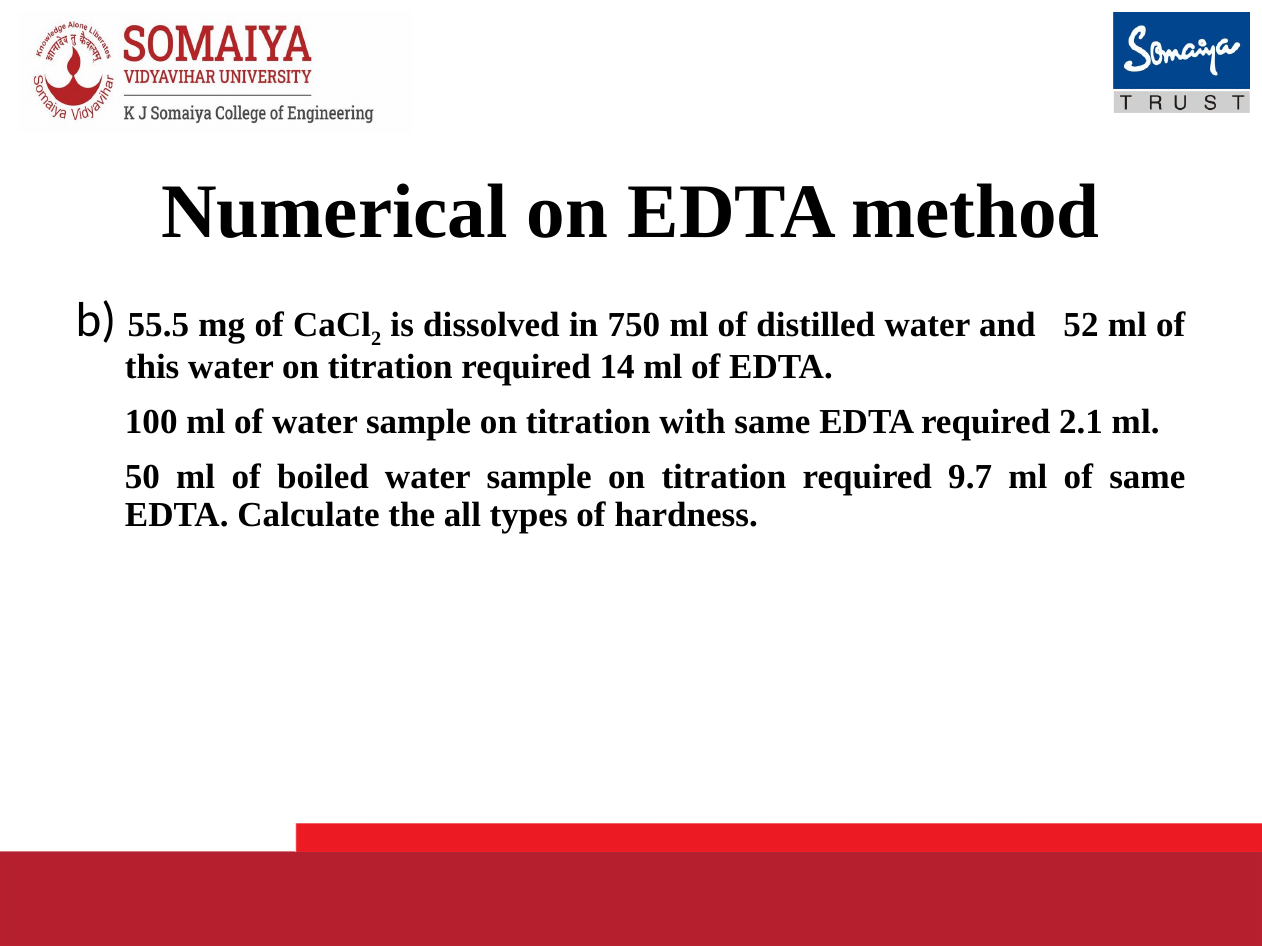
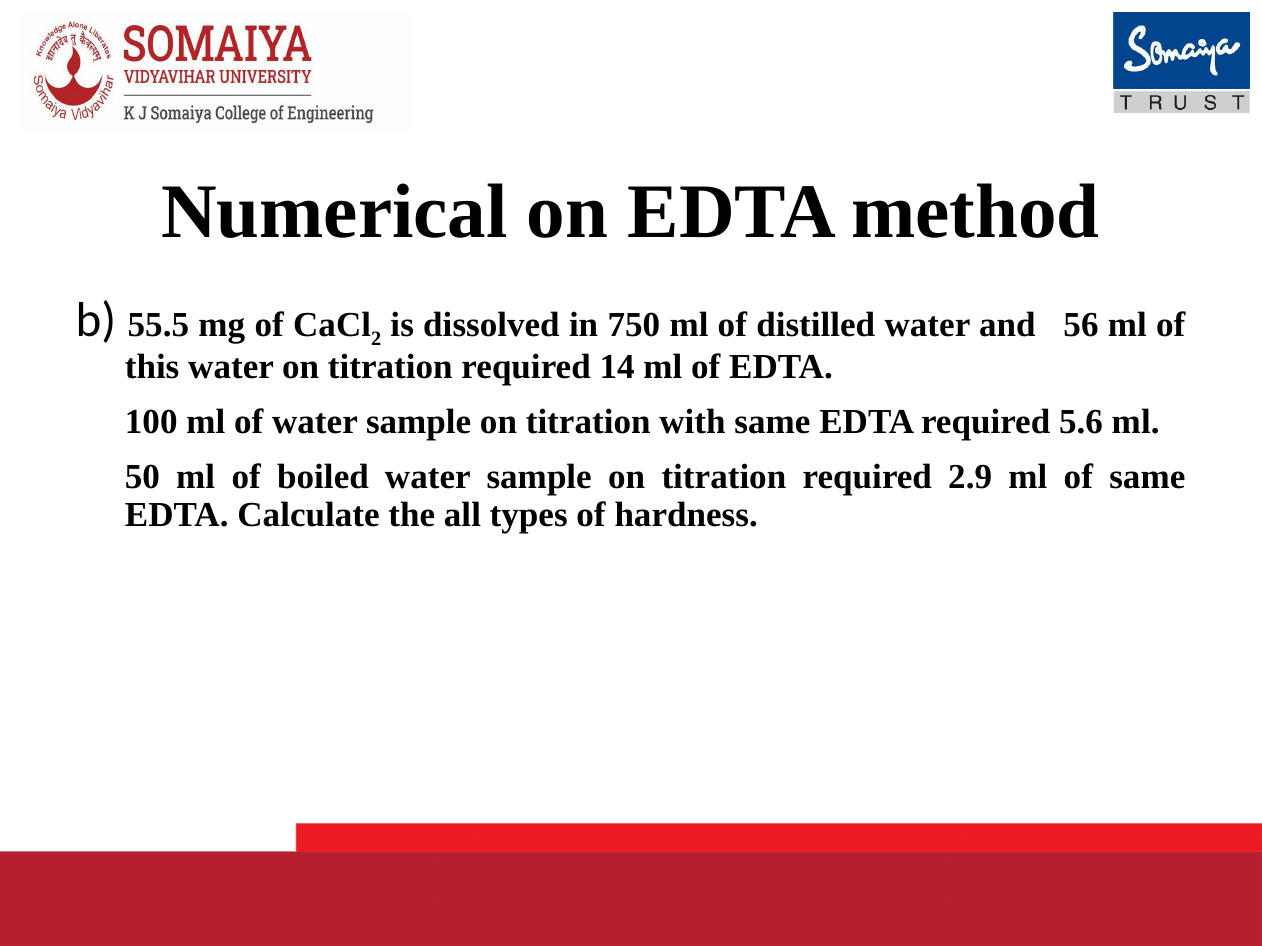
52: 52 -> 56
2.1: 2.1 -> 5.6
9.7: 9.7 -> 2.9
